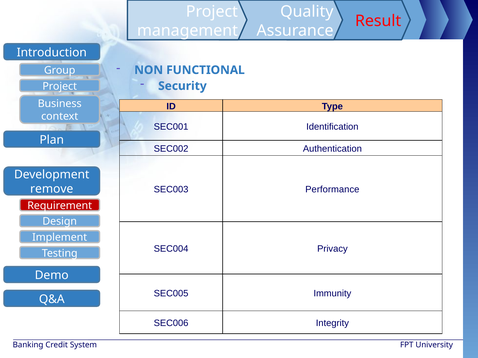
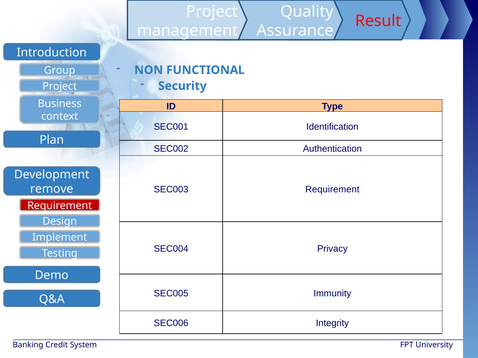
SEC003 Performance: Performance -> Requirement
